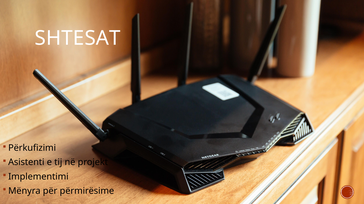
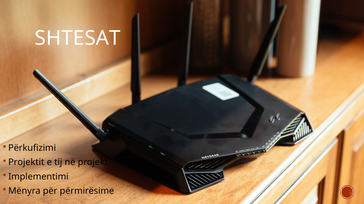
Asistenti: Asistenti -> Projektit
